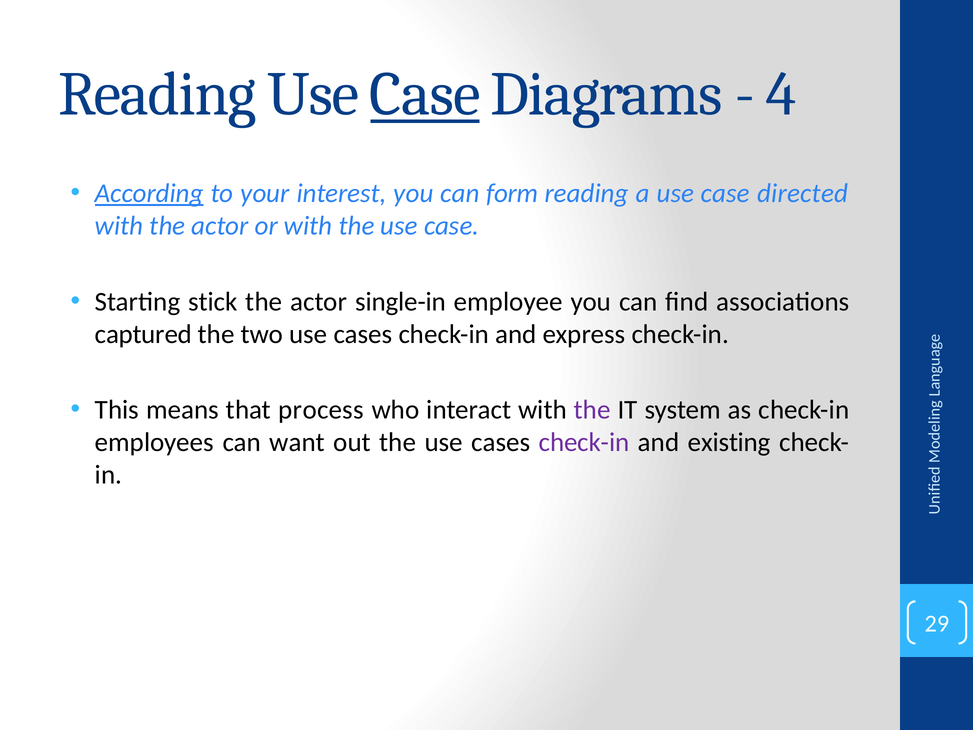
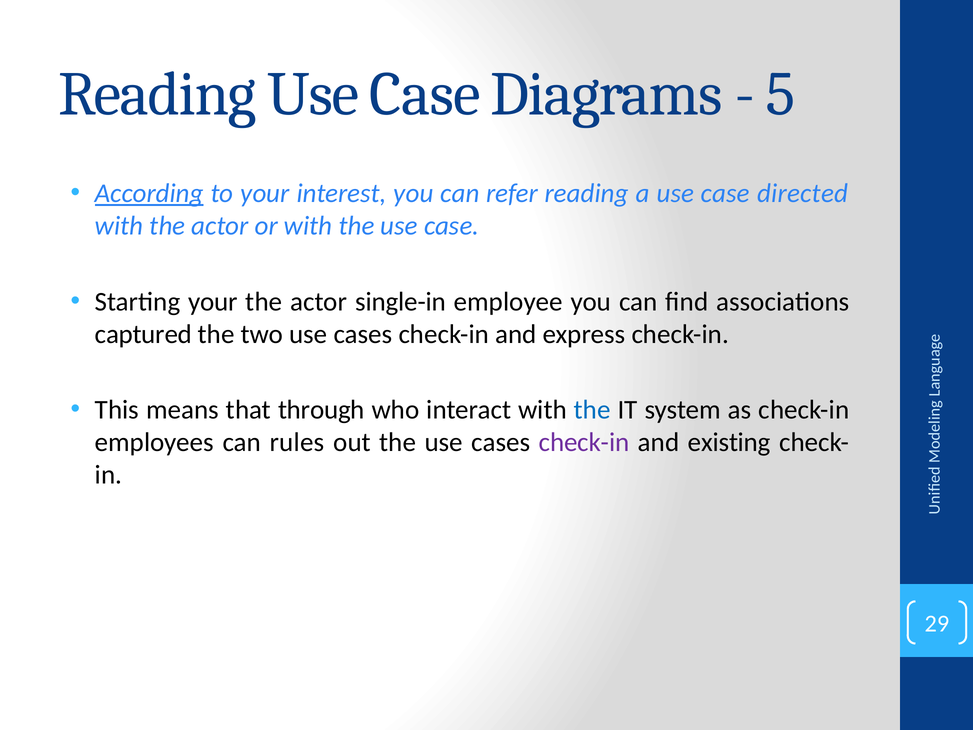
Case at (425, 94) underline: present -> none
4: 4 -> 5
form: form -> refer
Starting stick: stick -> your
process: process -> through
the at (592, 410) colour: purple -> blue
want: want -> rules
